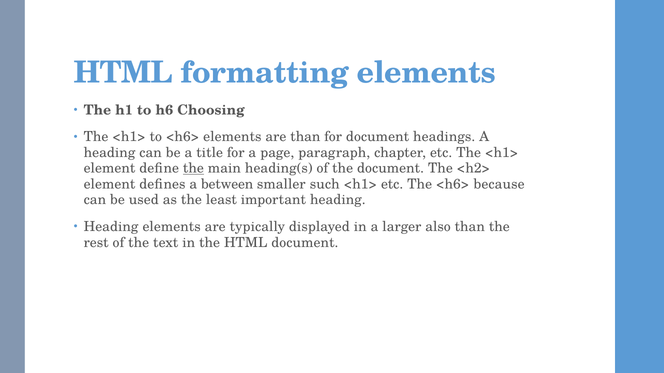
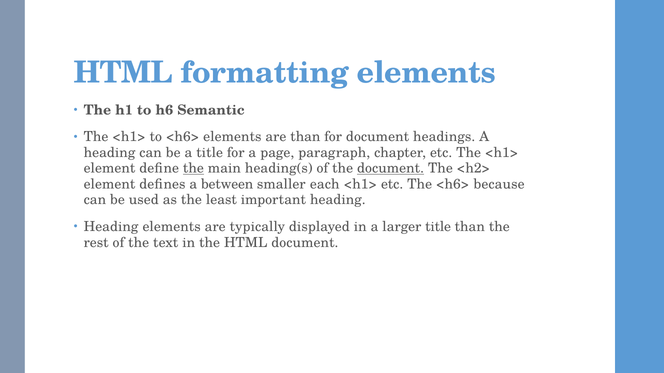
Choosing: Choosing -> Semantic
document at (391, 169) underline: none -> present
such: such -> each
larger also: also -> title
